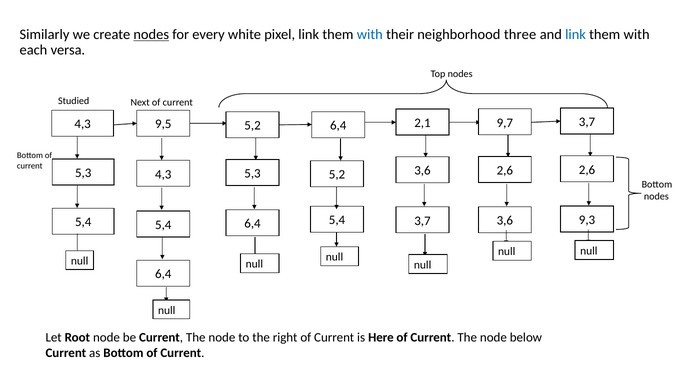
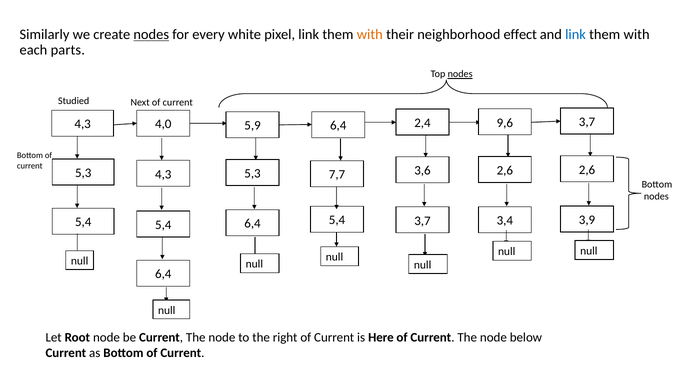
with at (370, 35) colour: blue -> orange
three: three -> effect
versa: versa -> parts
nodes at (460, 74) underline: none -> present
9,7: 9,7 -> 9,6
2,1: 2,1 -> 2,4
9,5: 9,5 -> 4,0
5,2 at (253, 126): 5,2 -> 5,9
5,2 at (337, 175): 5,2 -> 7,7
9,3: 9,3 -> 3,9
3,6 at (505, 221): 3,6 -> 3,4
